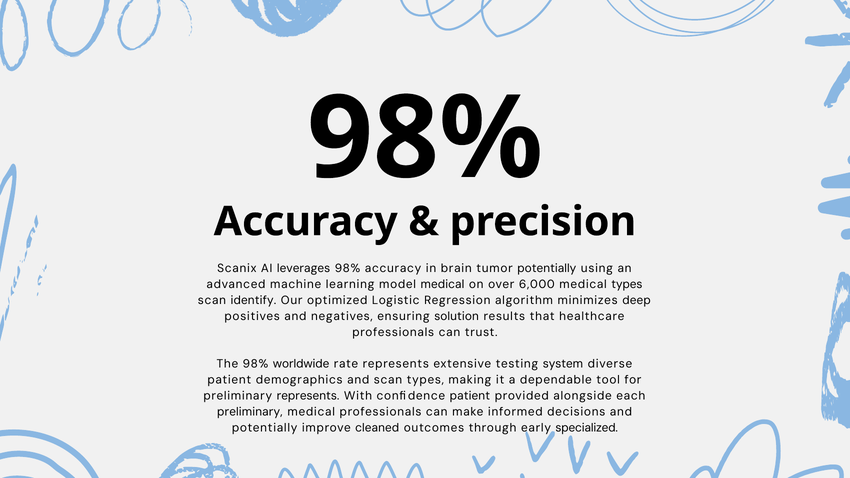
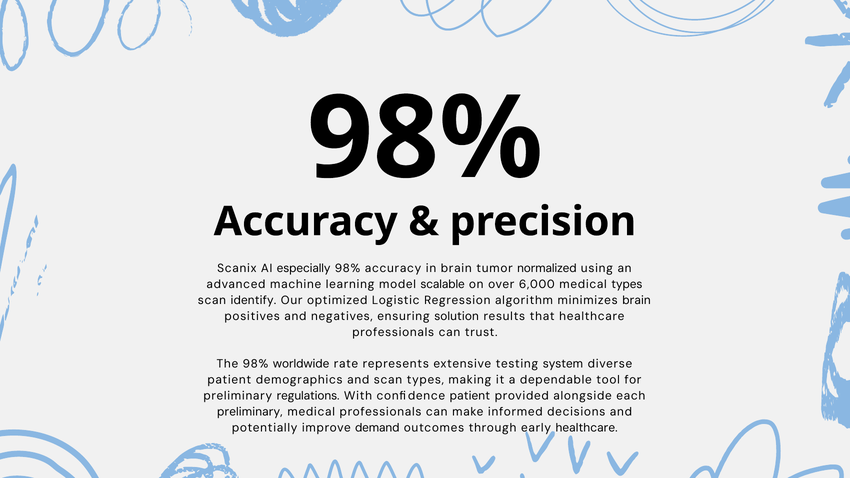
leverages: leverages -> especially
tumor potentially: potentially -> normalized
model medical: medical -> scalable
minimizes deep: deep -> brain
preliminary represents: represents -> regulations
cleaned: cleaned -> demand
specialized at (587, 428): specialized -> healthcare
